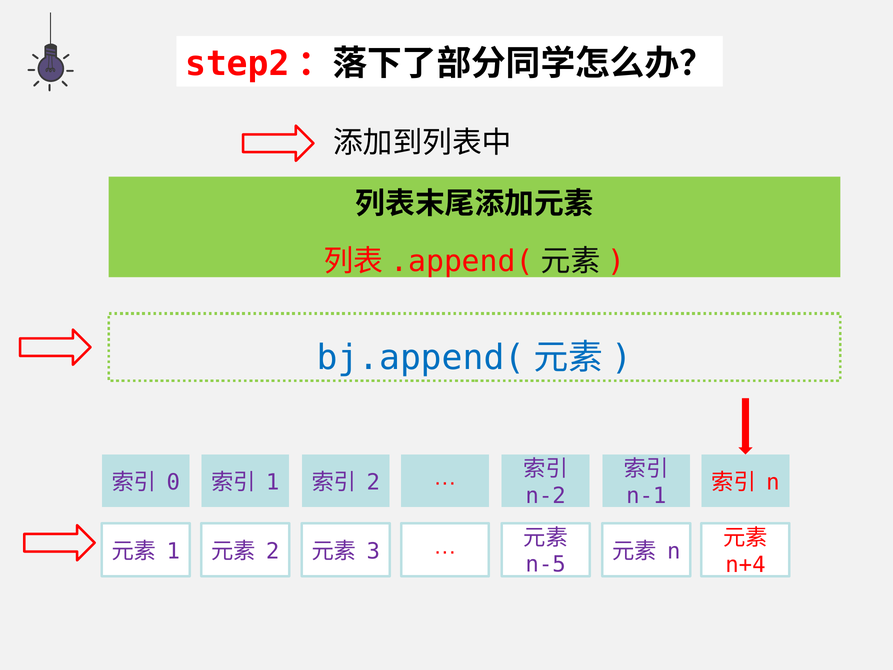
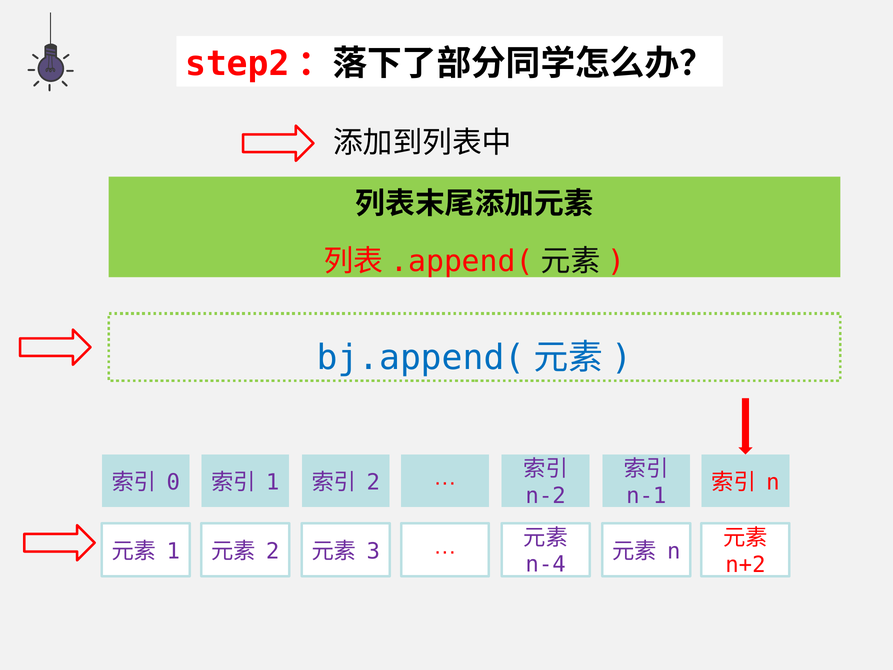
n-5: n-5 -> n-4
n+4: n+4 -> n+2
